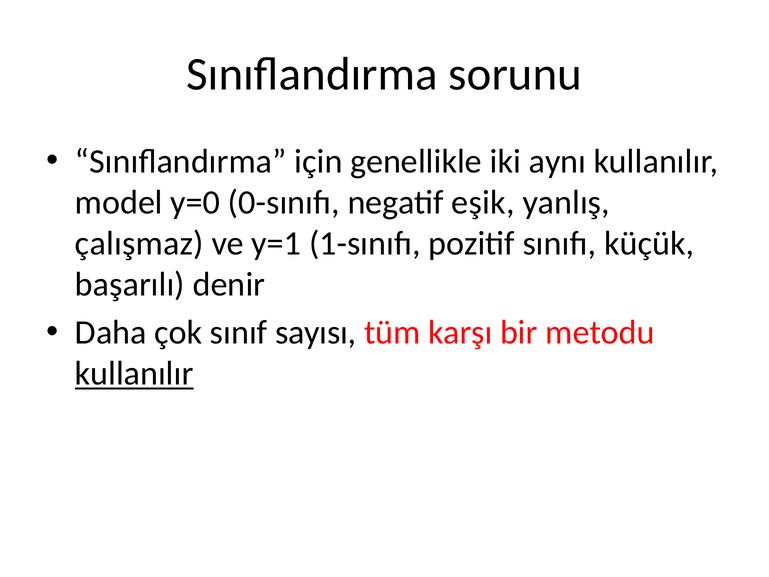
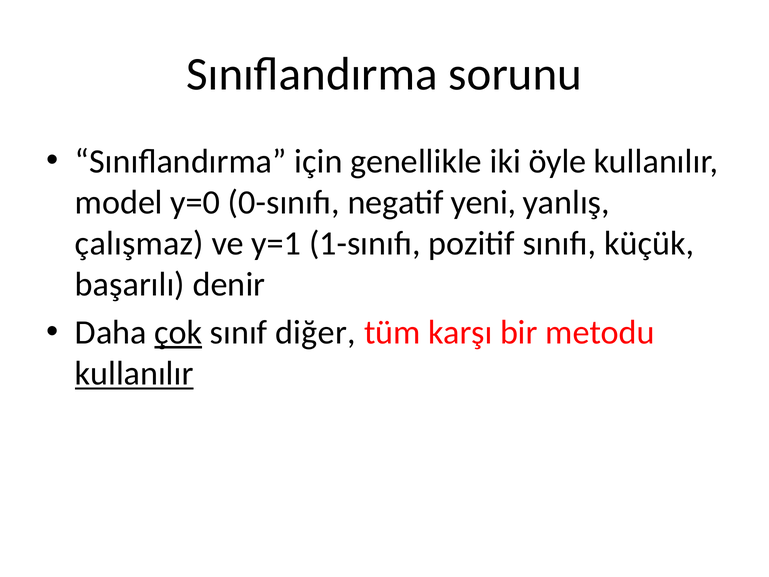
aynı: aynı -> öyle
eşik: eşik -> yeni
çok underline: none -> present
sayısı: sayısı -> diğer
